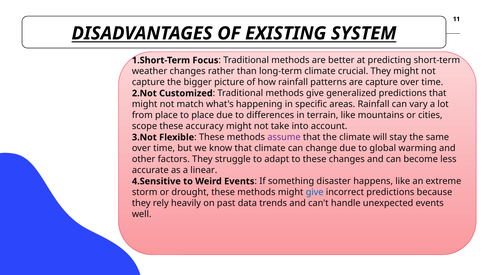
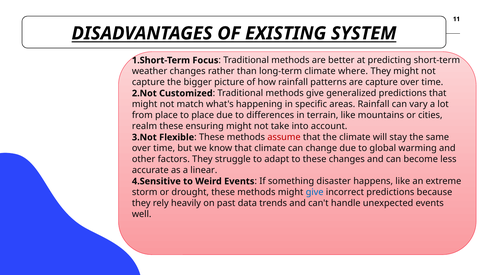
crucial: crucial -> where
scope: scope -> realm
accuracy: accuracy -> ensuring
assume colour: purple -> red
